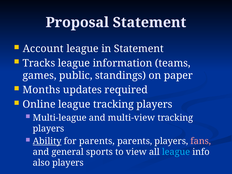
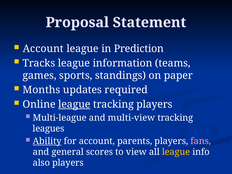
in Statement: Statement -> Prediction
public: public -> sports
league at (74, 104) underline: none -> present
players at (48, 129): players -> leagues
for parents: parents -> account
sports: sports -> scores
league at (176, 152) colour: light blue -> yellow
